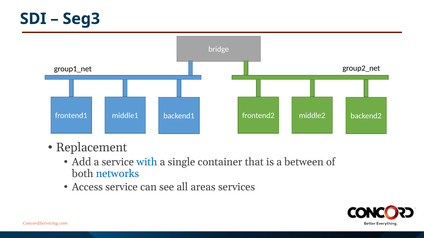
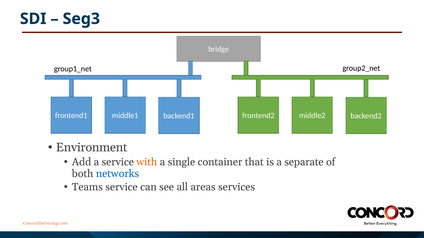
Replacement: Replacement -> Environment
with colour: blue -> orange
between: between -> separate
Access: Access -> Teams
